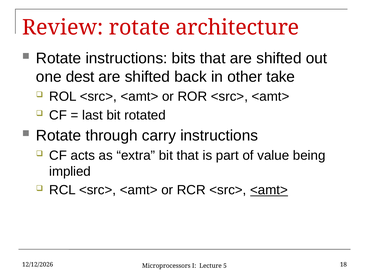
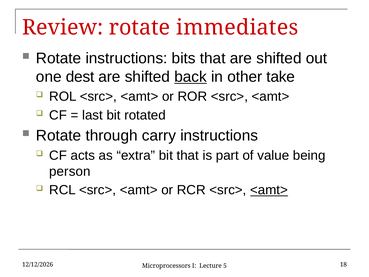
architecture: architecture -> immediates
back underline: none -> present
implied: implied -> person
